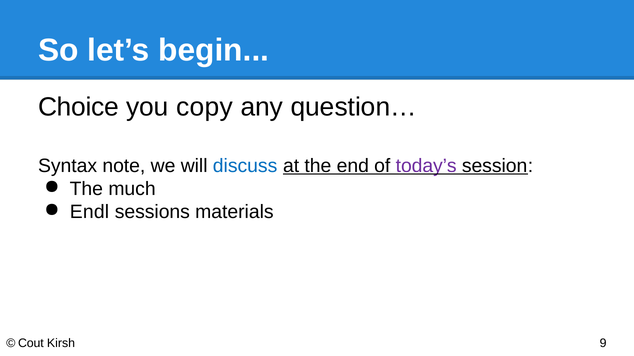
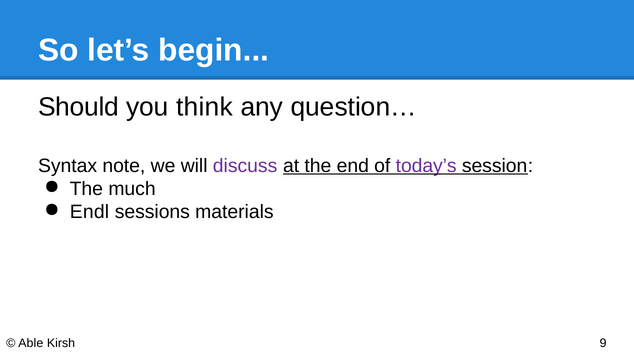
Choice: Choice -> Should
copy: copy -> think
discuss colour: blue -> purple
Cout: Cout -> Able
